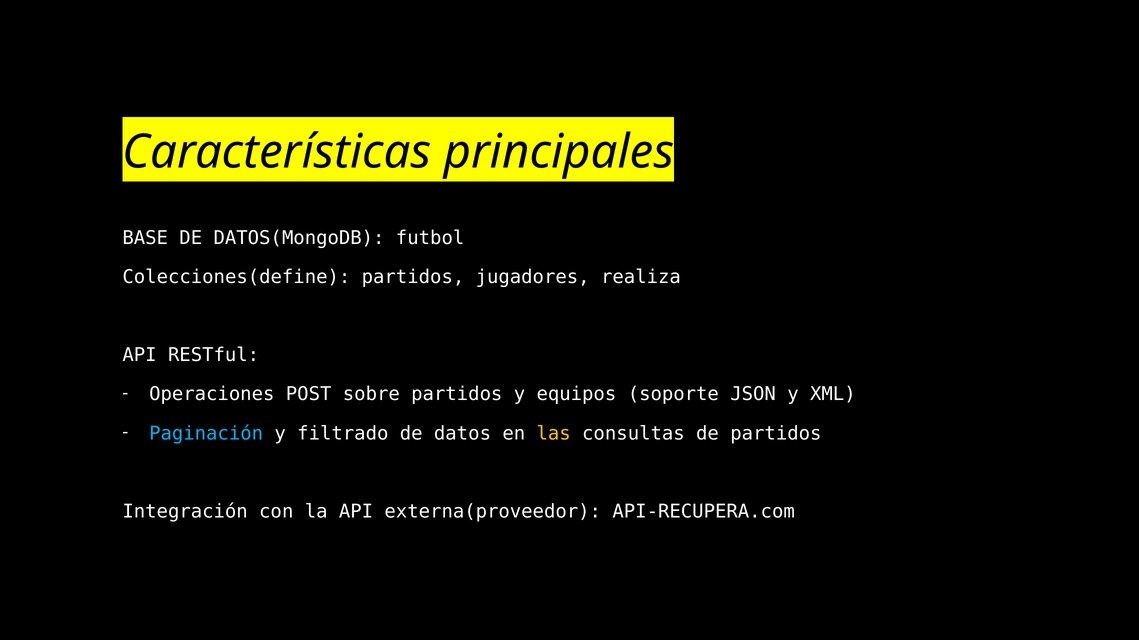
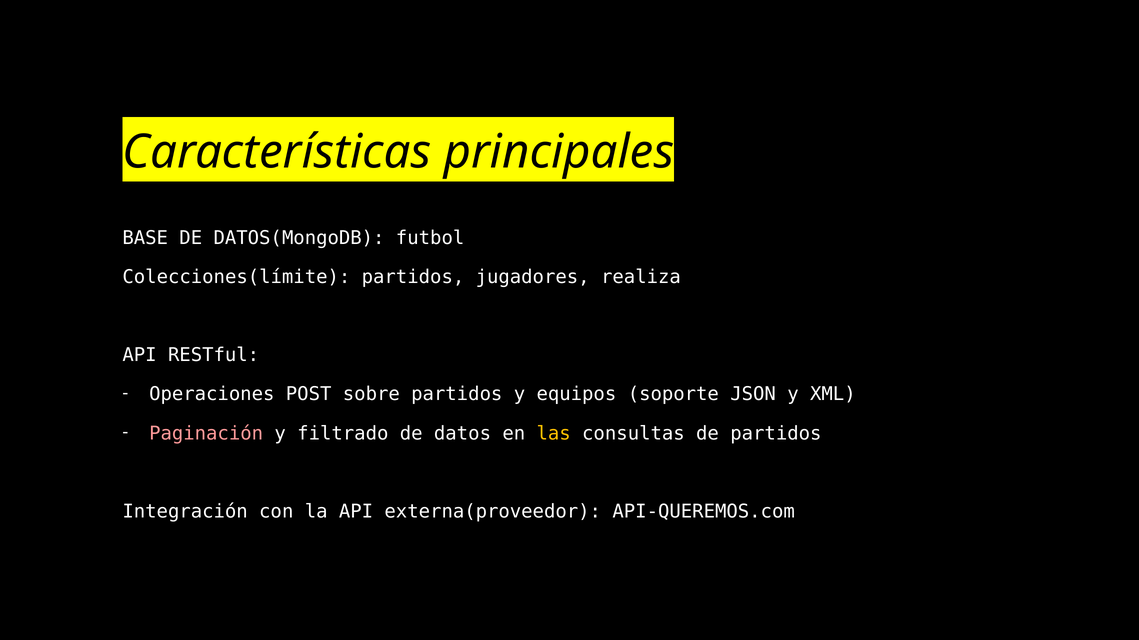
Colecciones(define: Colecciones(define -> Colecciones(límite
Paginación colour: light blue -> pink
API-RECUPERA.com: API-RECUPERA.com -> API-QUEREMOS.com
